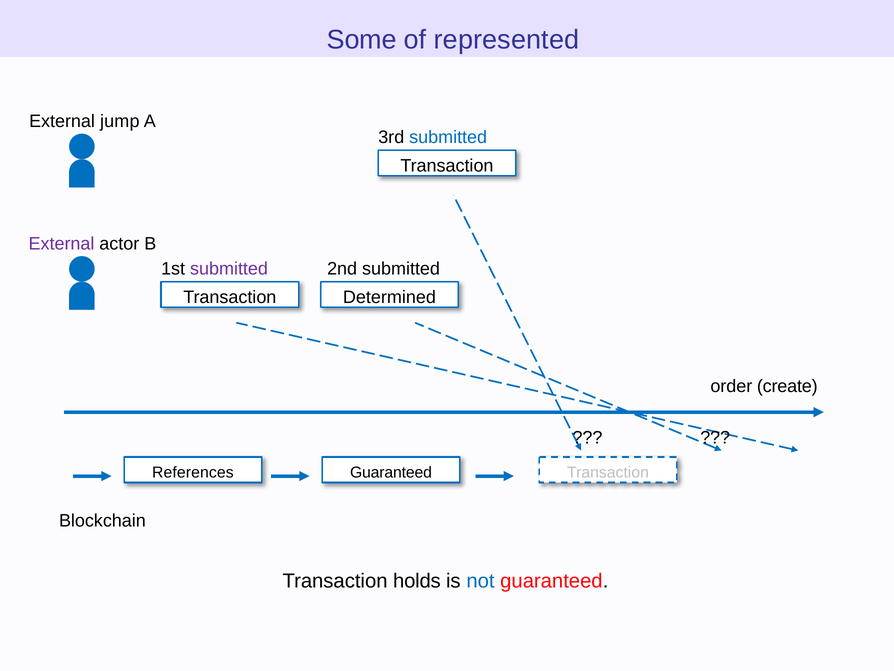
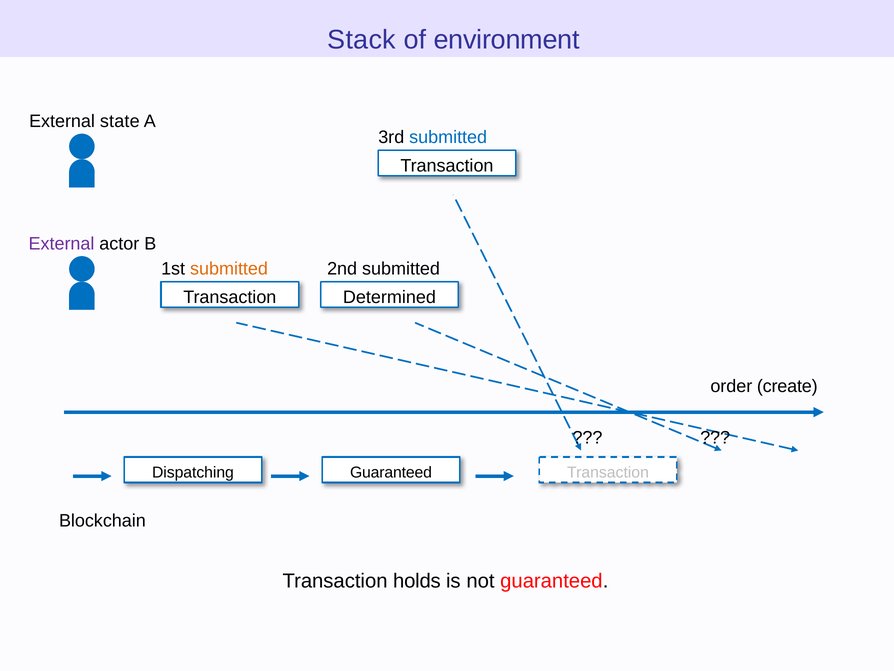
Some: Some -> Stack
represented: represented -> environment
jump: jump -> state
submitted at (229, 269) colour: purple -> orange
References: References -> Dispatching
not colour: blue -> black
